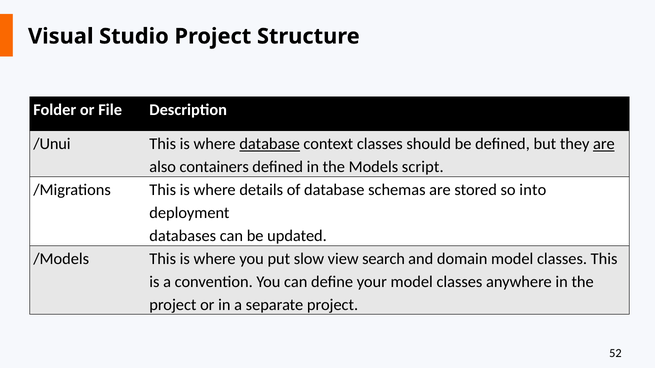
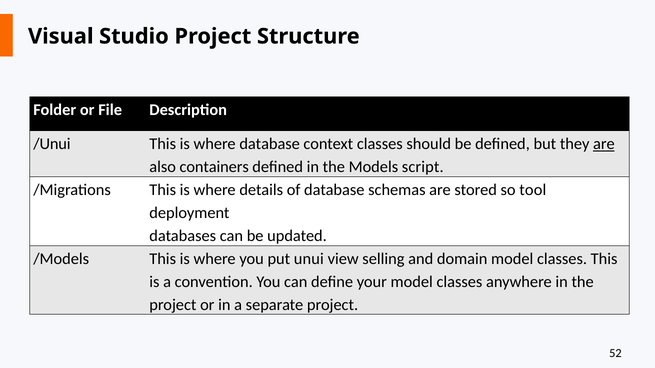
database at (270, 144) underline: present -> none
into: into -> tool
slow: slow -> unui
search: search -> selling
